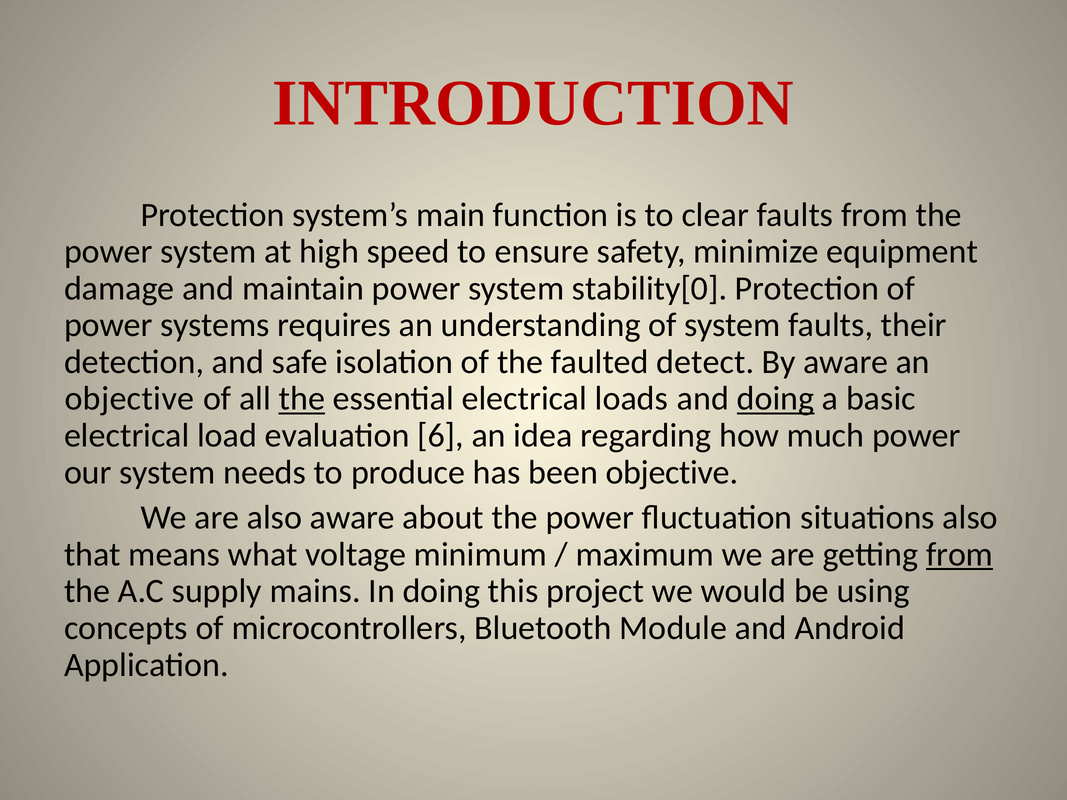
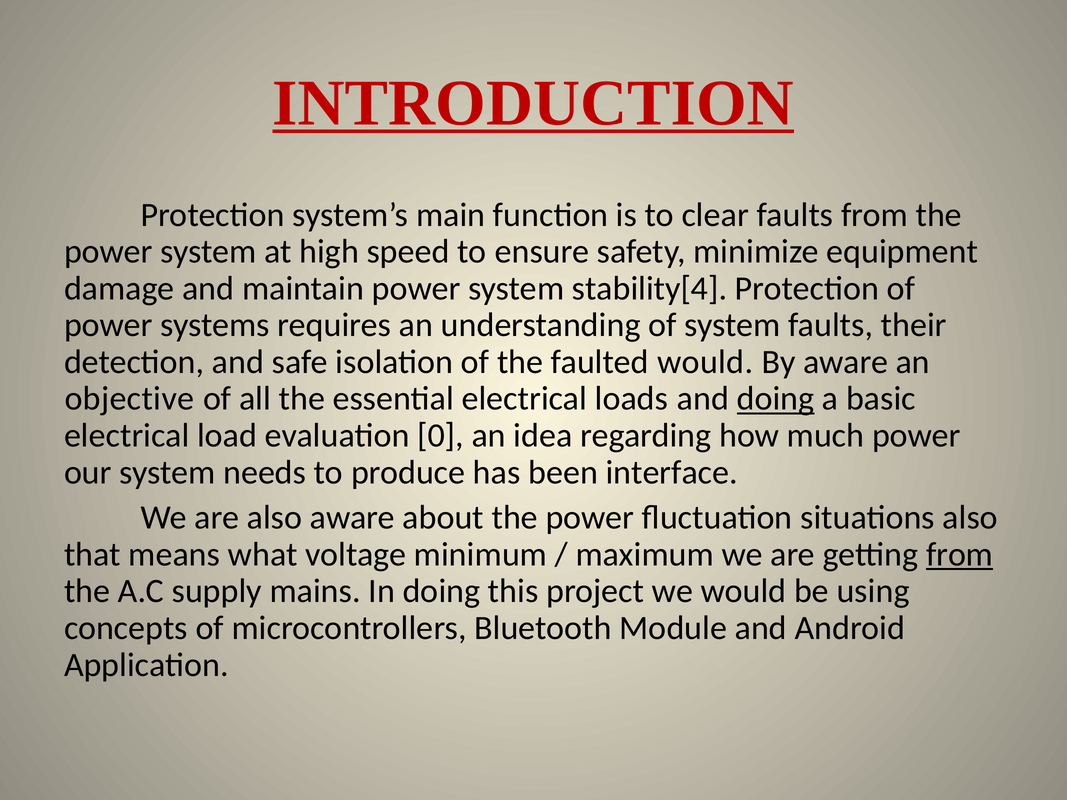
INTRODUCTION underline: none -> present
stability[0: stability[0 -> stability[4
faulted detect: detect -> would
the at (302, 399) underline: present -> none
6: 6 -> 0
been objective: objective -> interface
